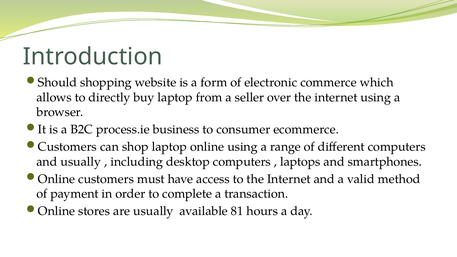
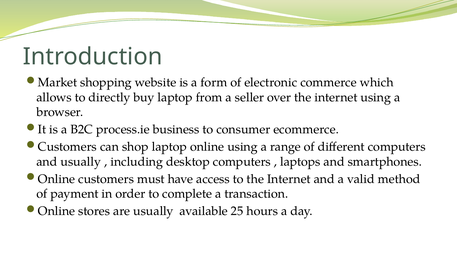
Should: Should -> Market
81: 81 -> 25
